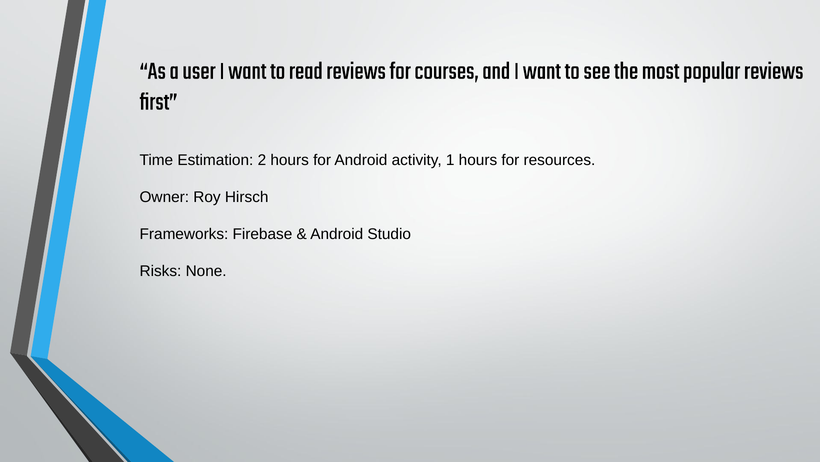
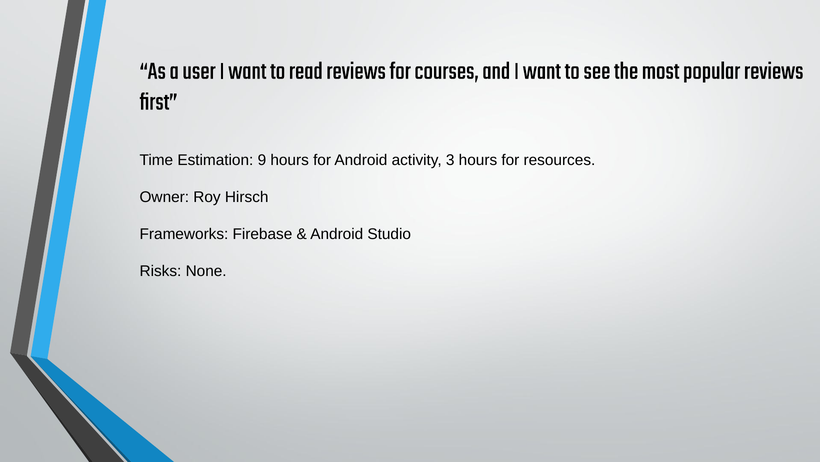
2: 2 -> 9
1: 1 -> 3
